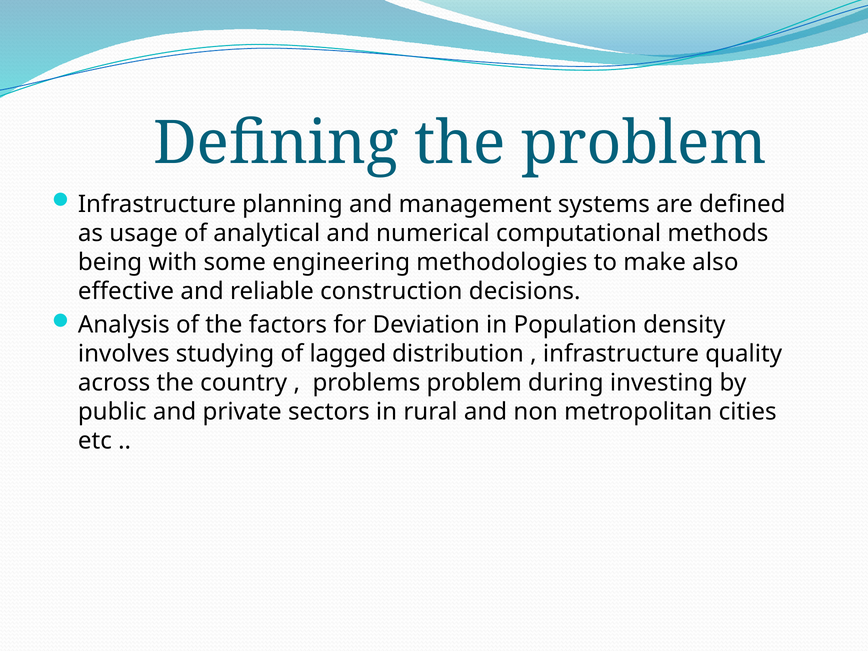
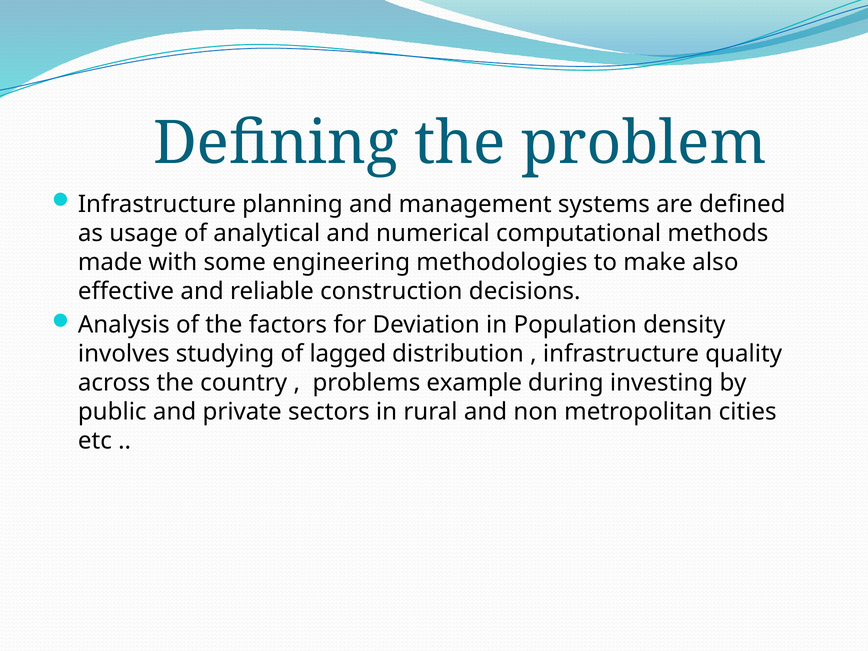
being: being -> made
problems problem: problem -> example
